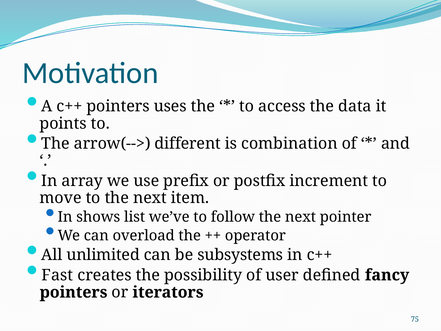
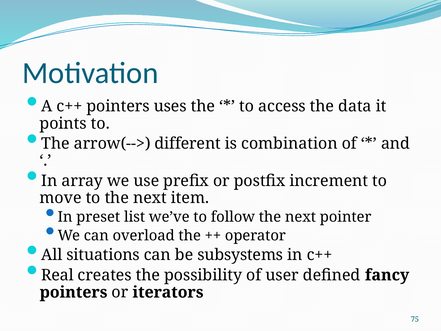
shows: shows -> preset
unlimited: unlimited -> situations
Fast: Fast -> Real
